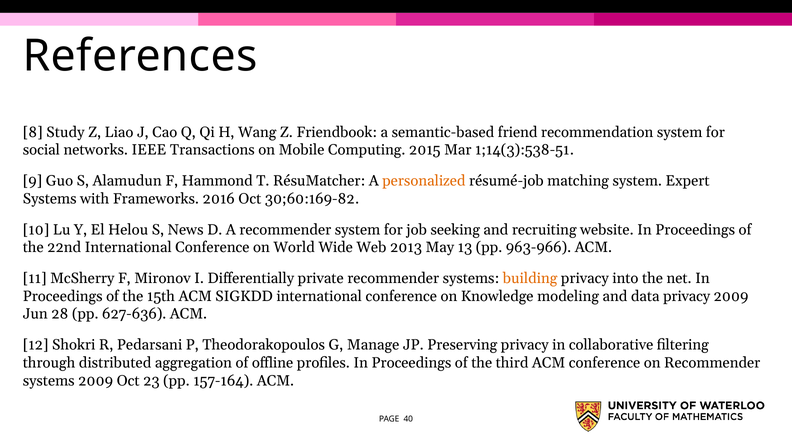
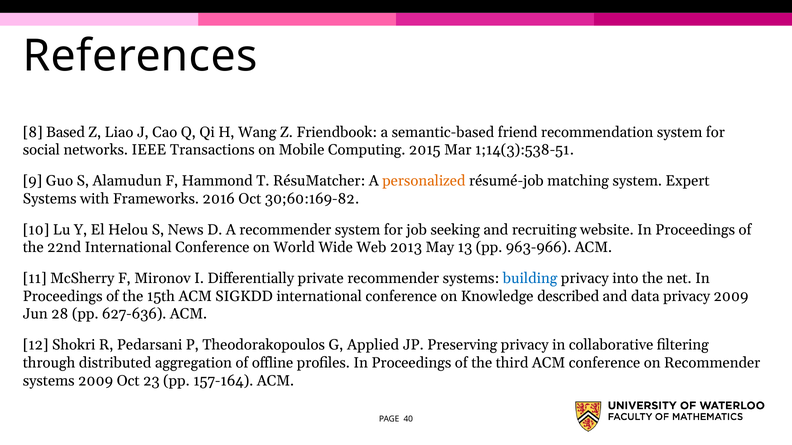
Study: Study -> Based
building colour: orange -> blue
modeling: modeling -> described
Manage: Manage -> Applied
